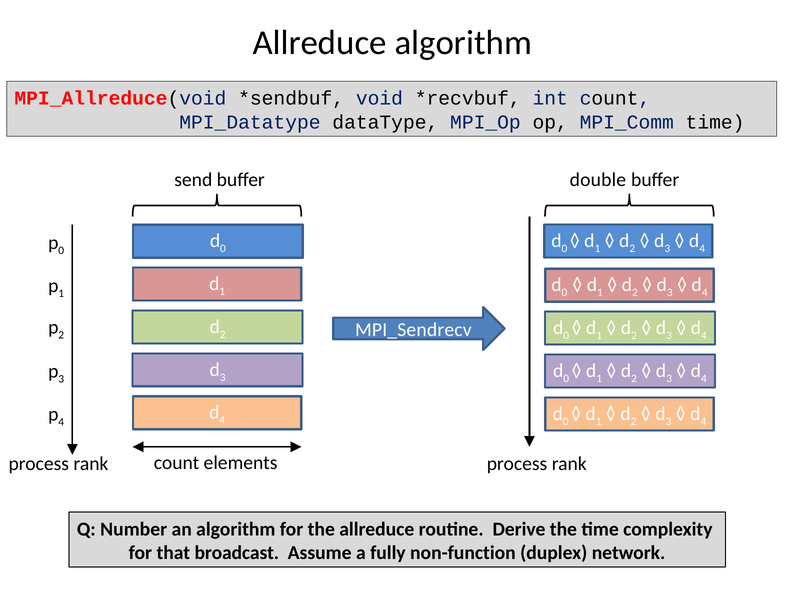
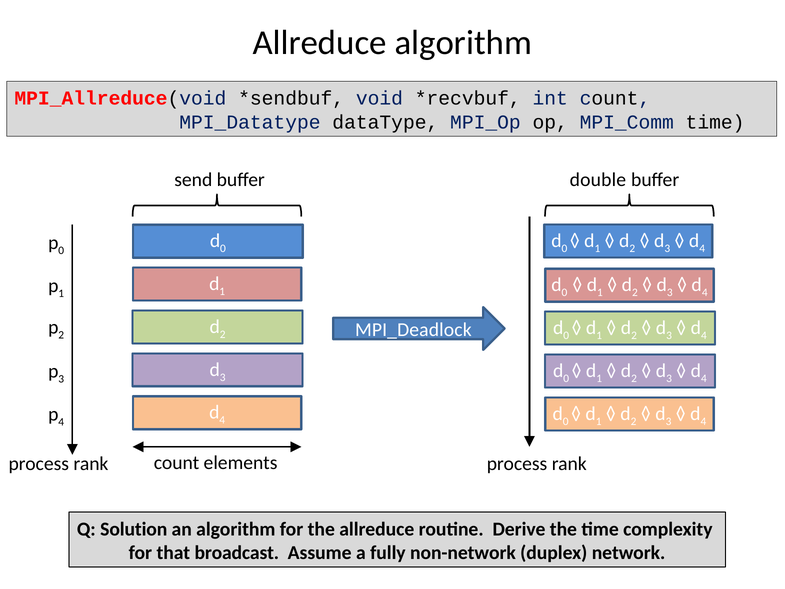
MPI_Sendrecv: MPI_Sendrecv -> MPI_Deadlock
Number: Number -> Solution
non-function: non-function -> non-network
